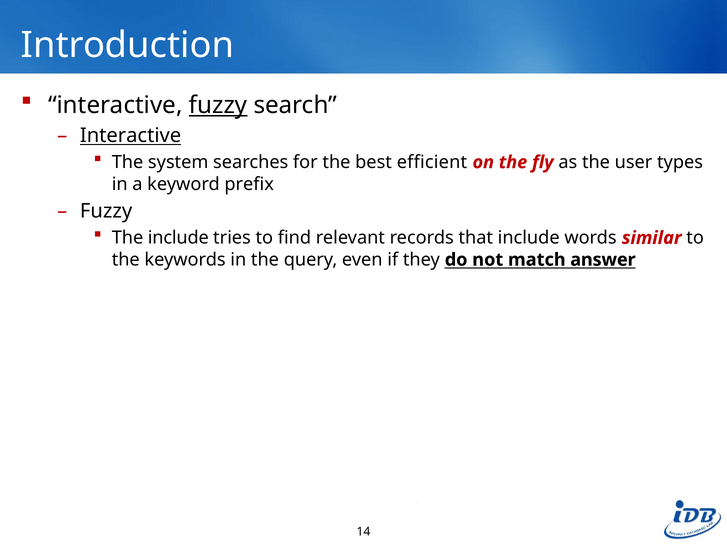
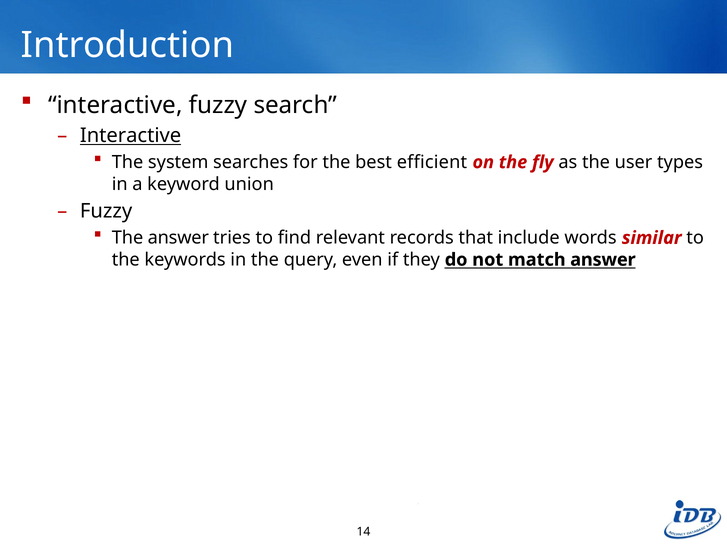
fuzzy at (218, 105) underline: present -> none
prefix: prefix -> union
The include: include -> answer
